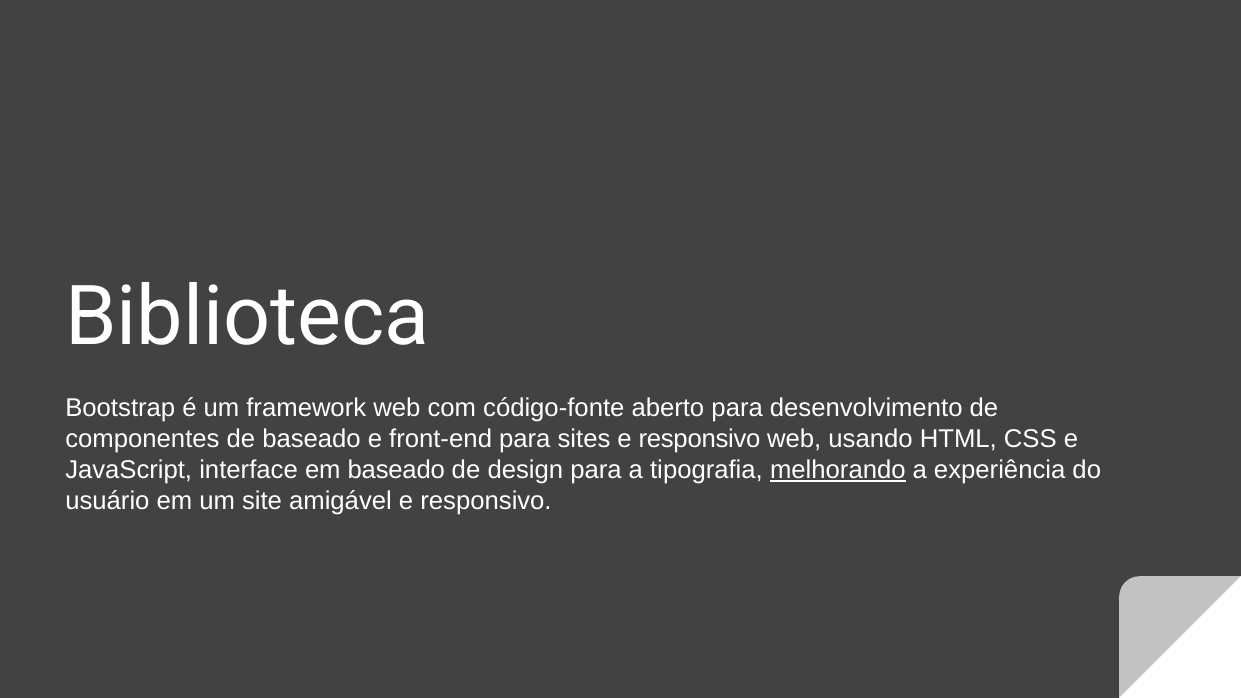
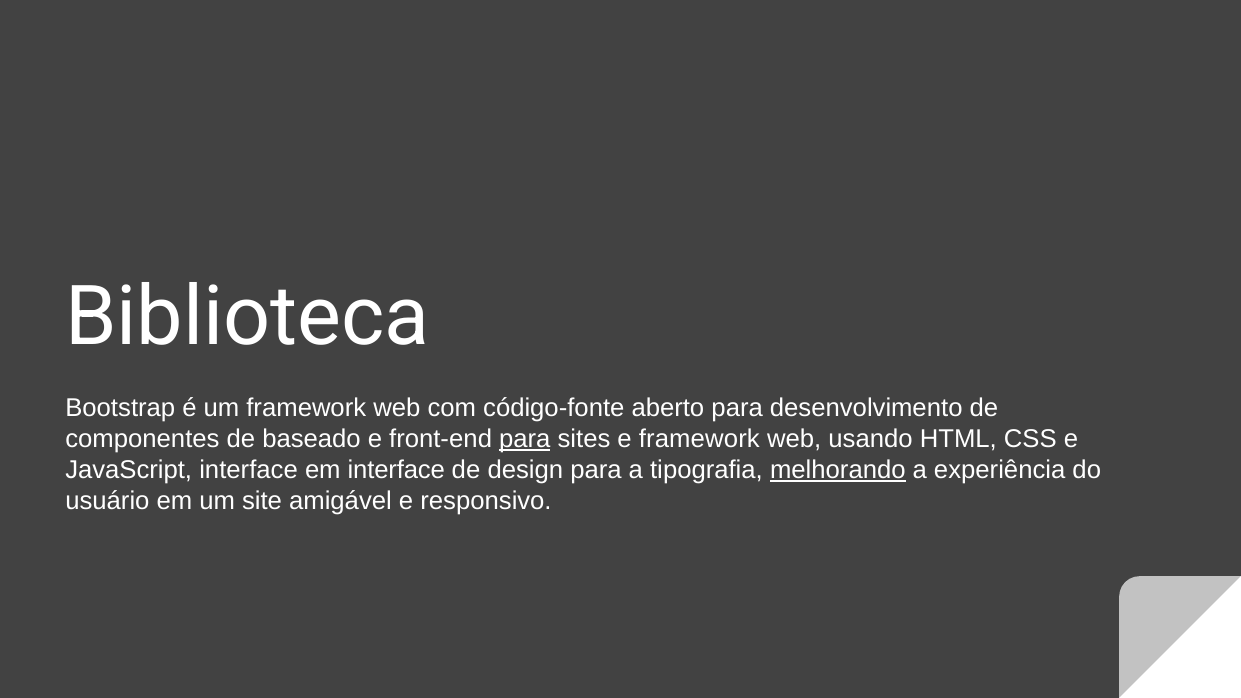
para at (525, 439) underline: none -> present
sites e responsivo: responsivo -> framework
em baseado: baseado -> interface
